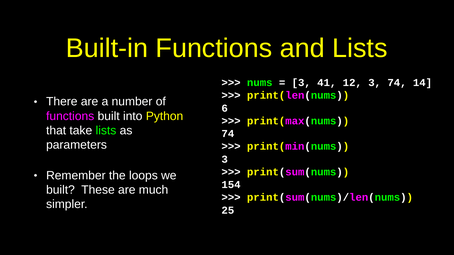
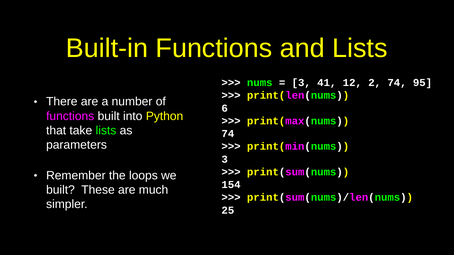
12 3: 3 -> 2
14: 14 -> 95
